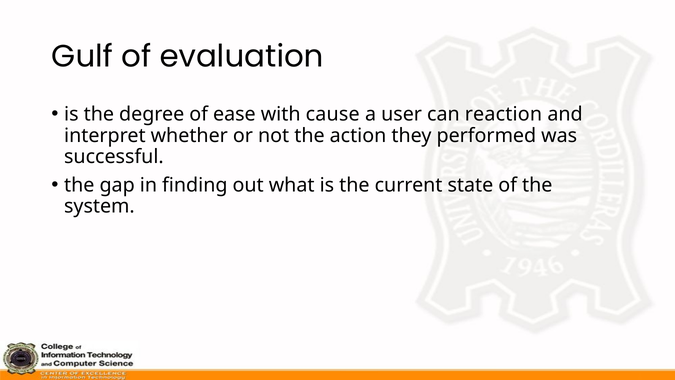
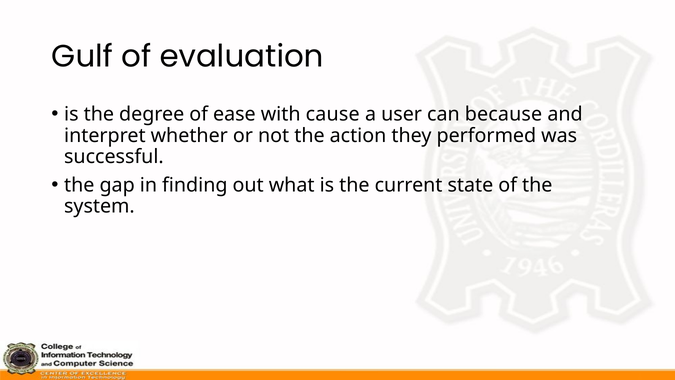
reaction: reaction -> because
